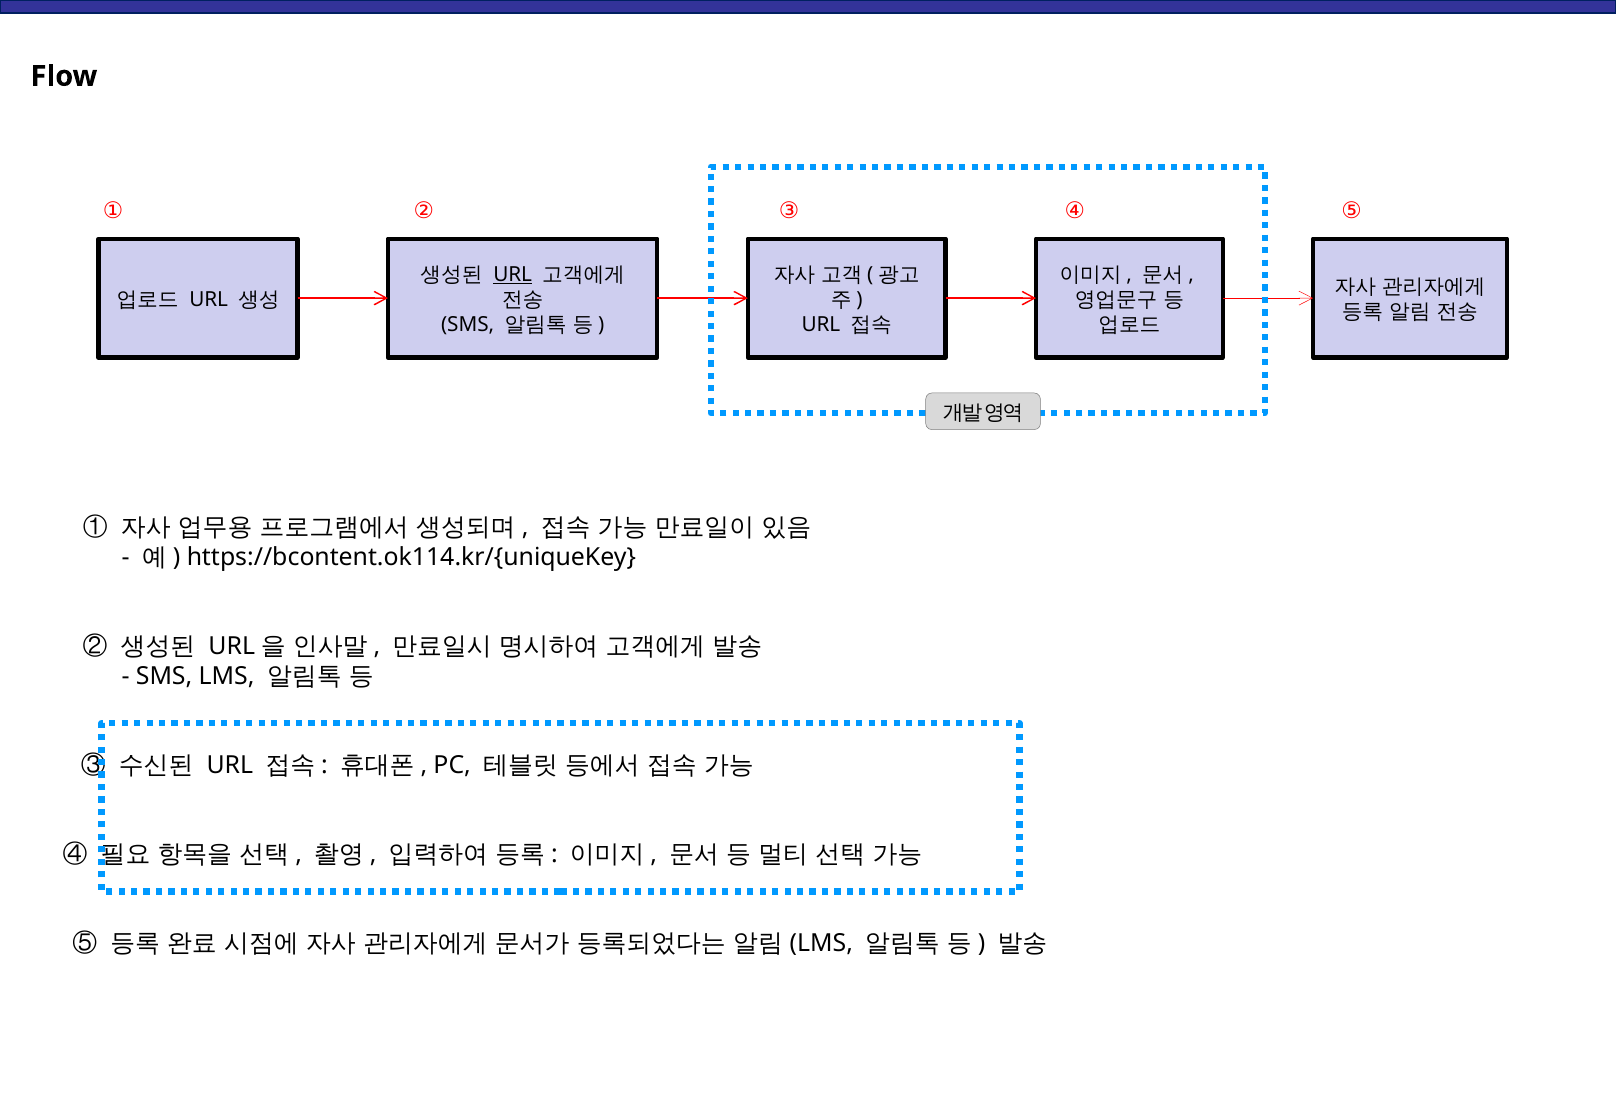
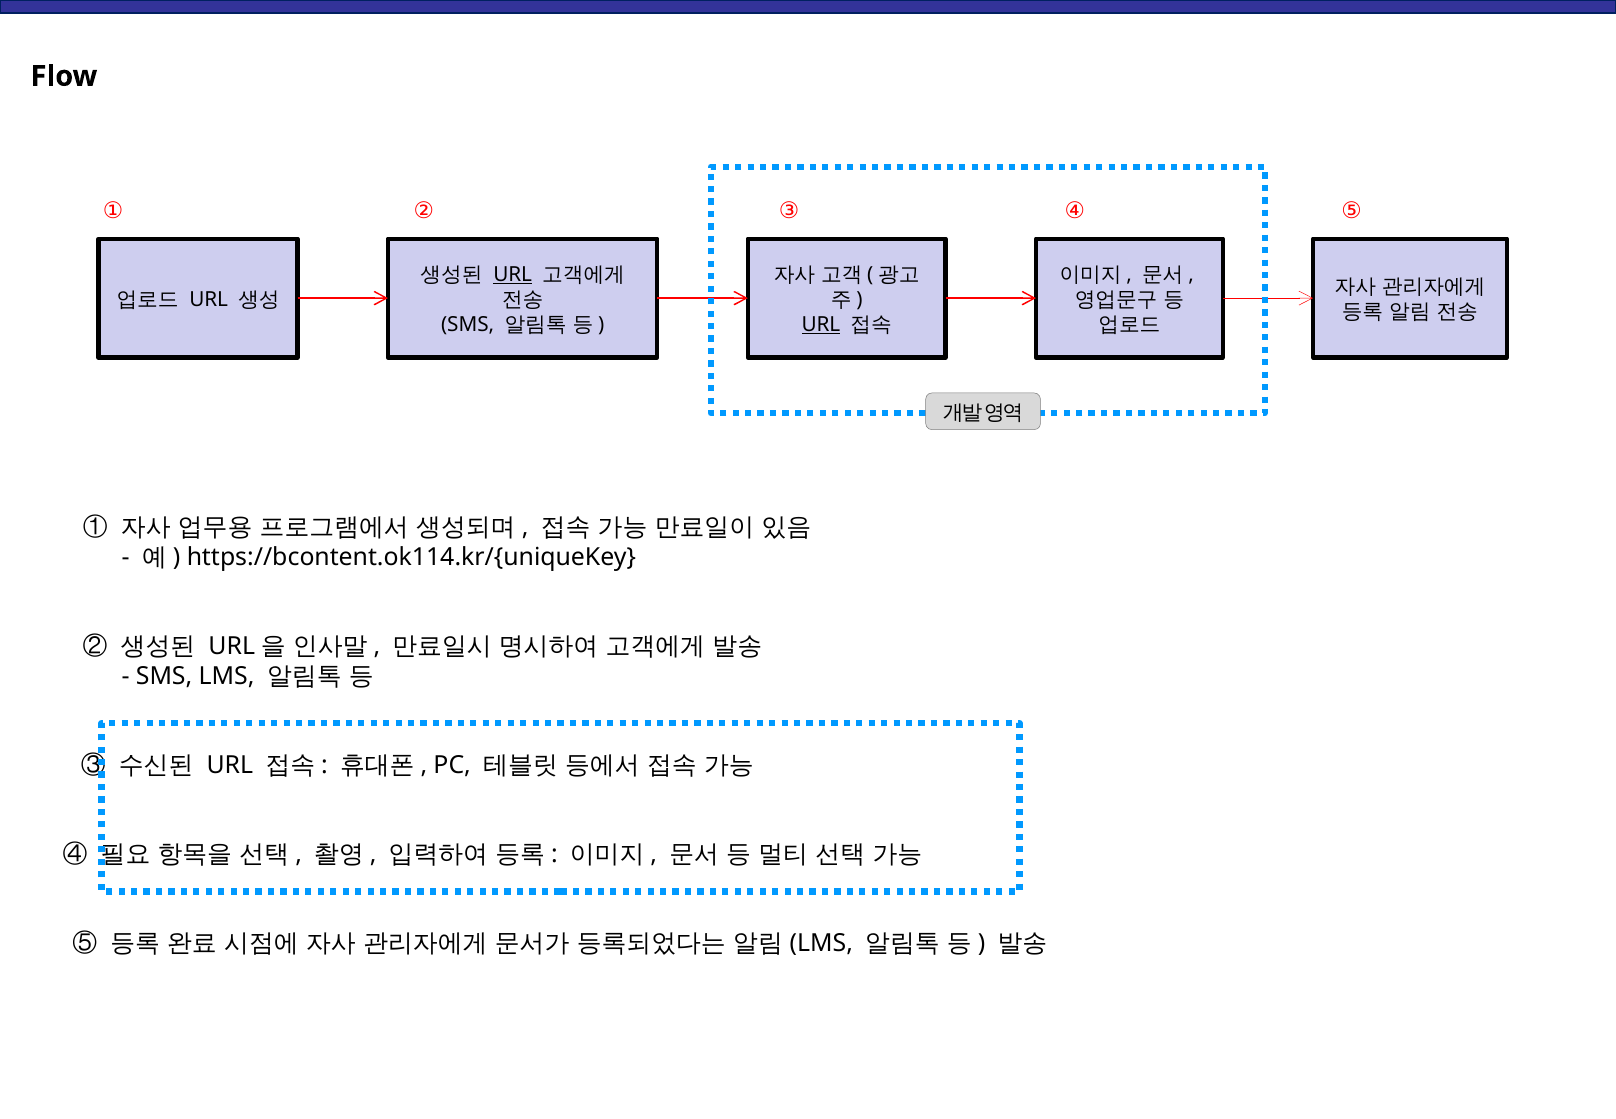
URL at (821, 324) underline: none -> present
